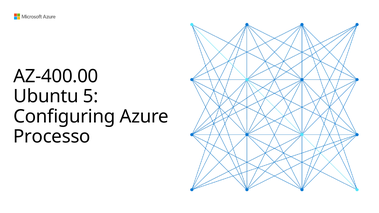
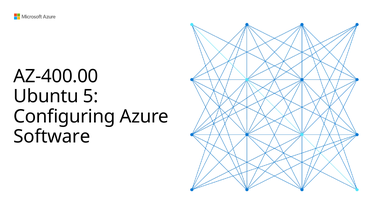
Processo: Processo -> Software
